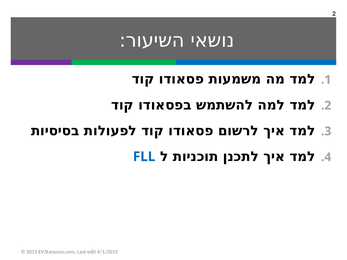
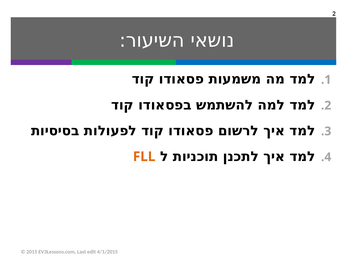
FLL colour: blue -> orange
